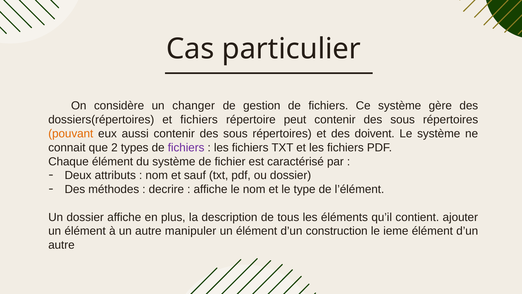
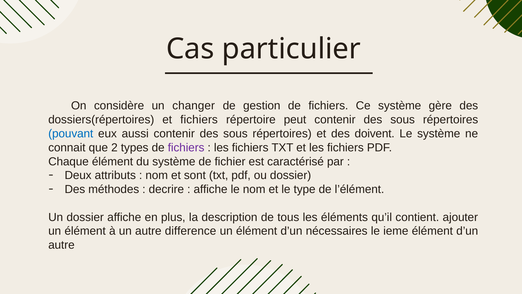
pouvant colour: orange -> blue
sauf: sauf -> sont
manipuler: manipuler -> difference
construction: construction -> nécessaires
